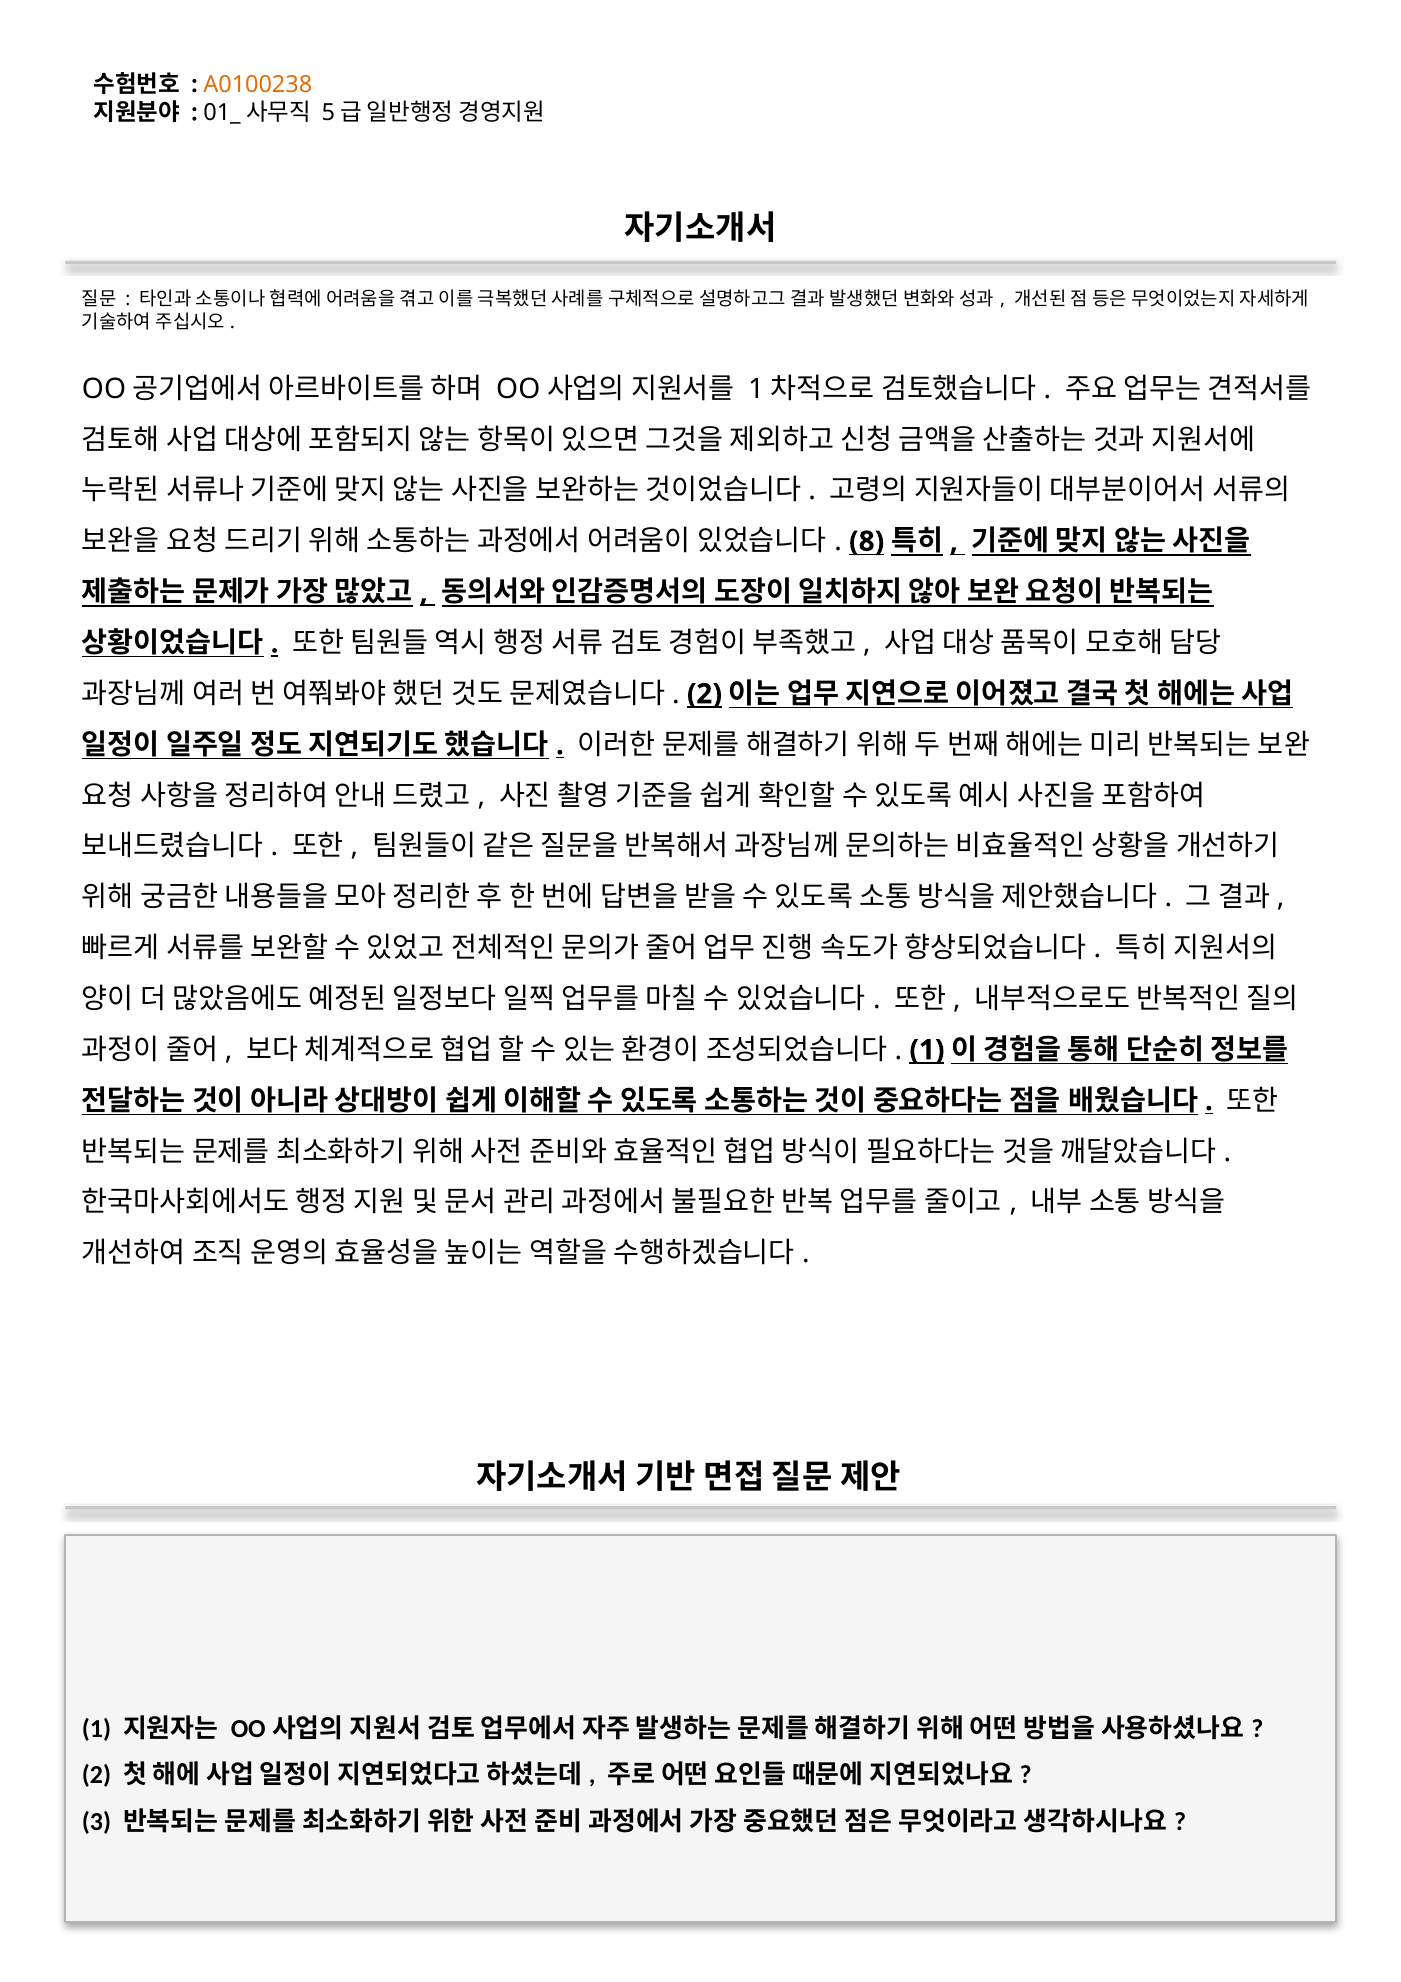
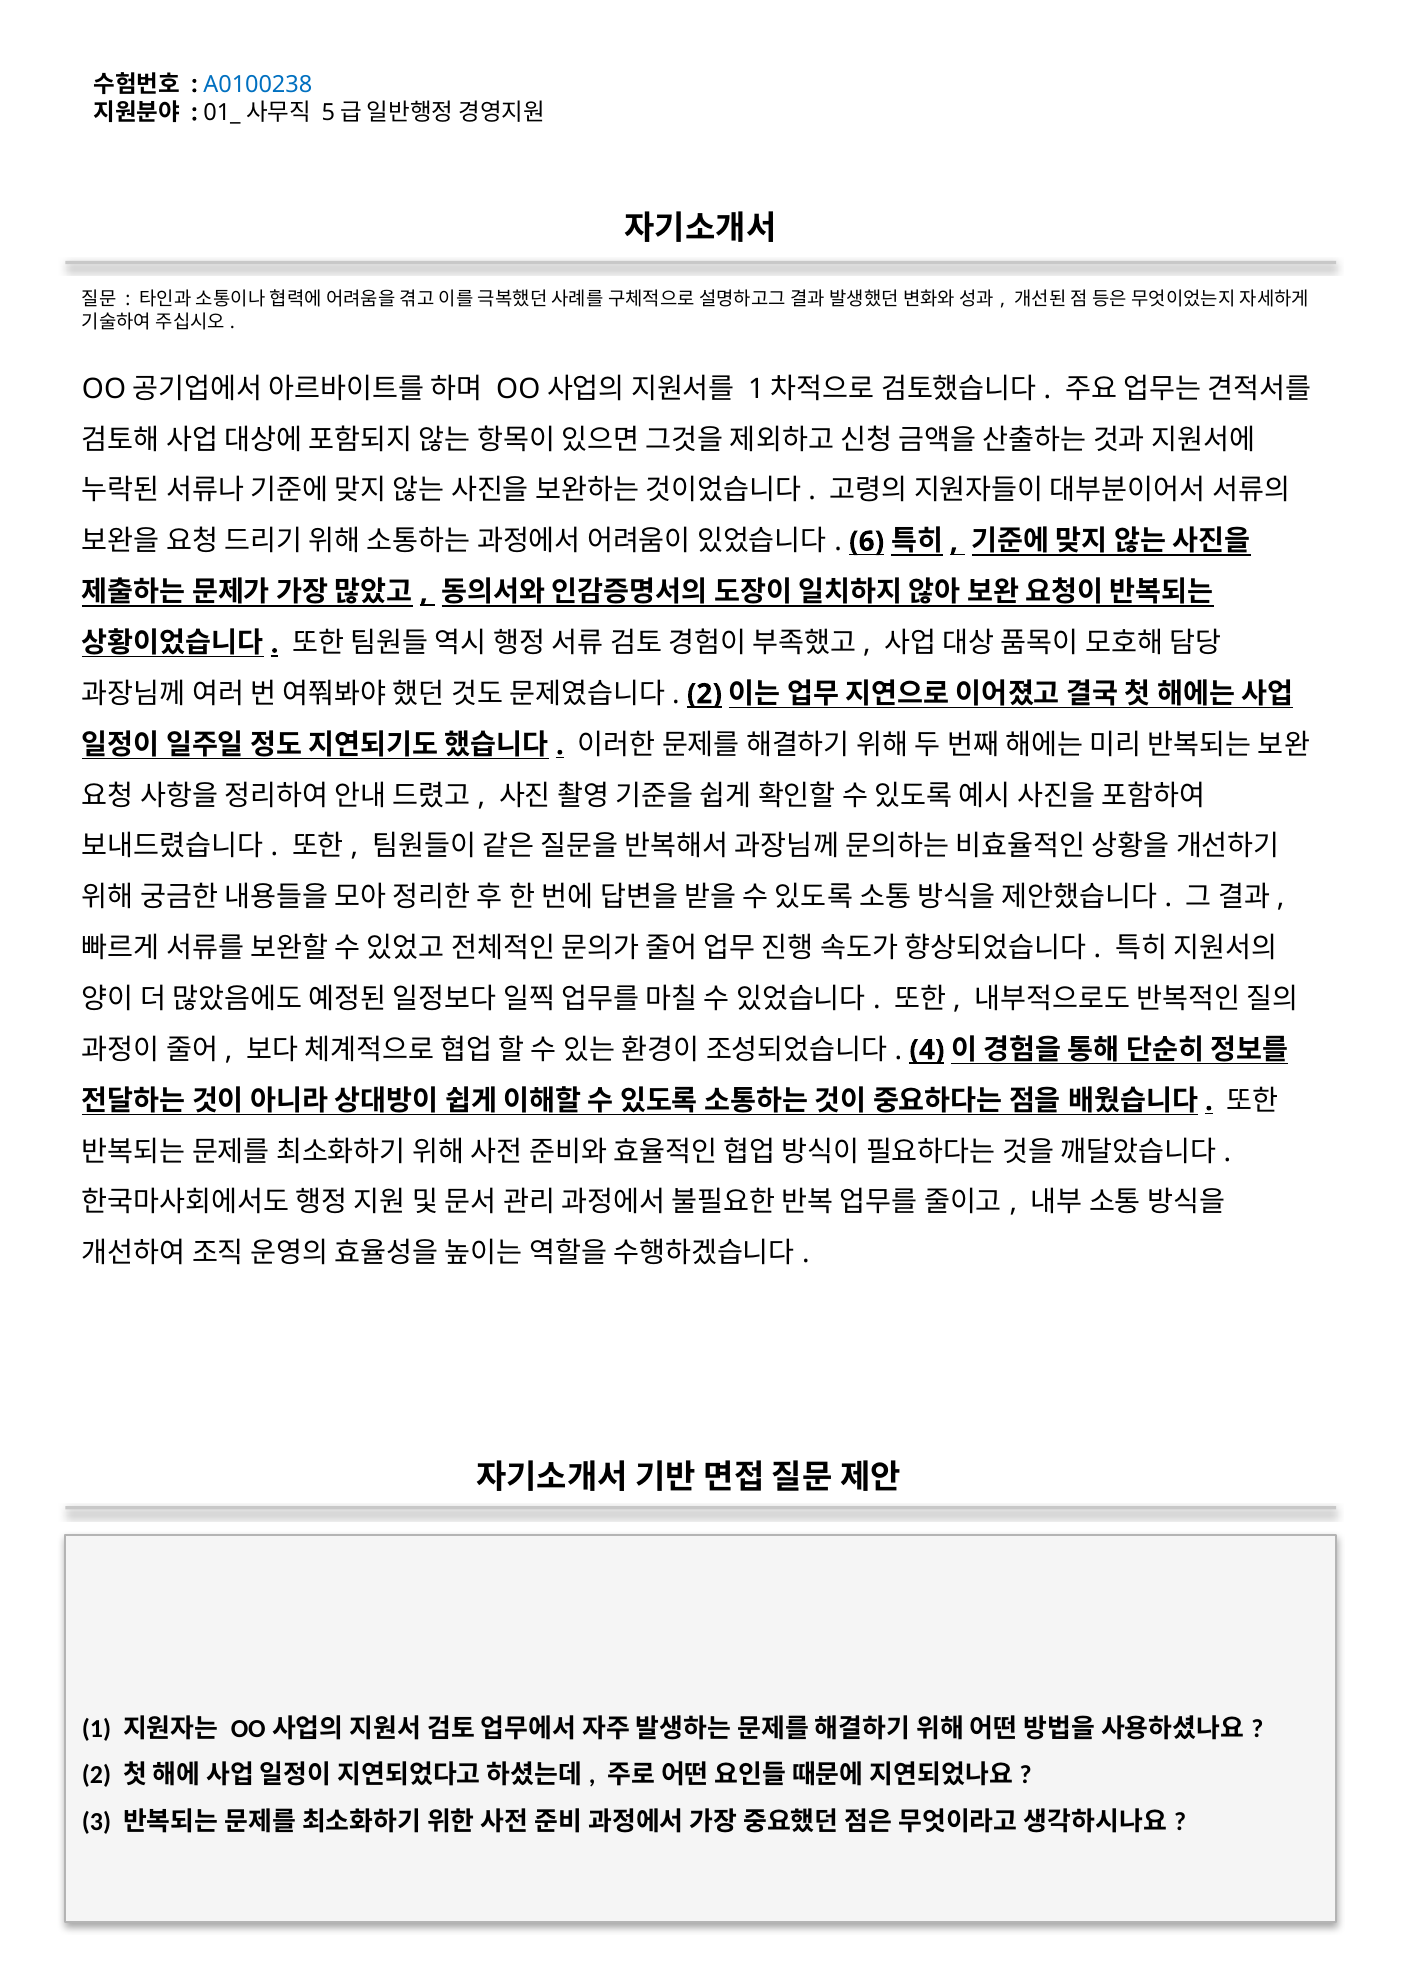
A0100238 colour: orange -> blue
8: 8 -> 6
1 at (927, 1050): 1 -> 4
